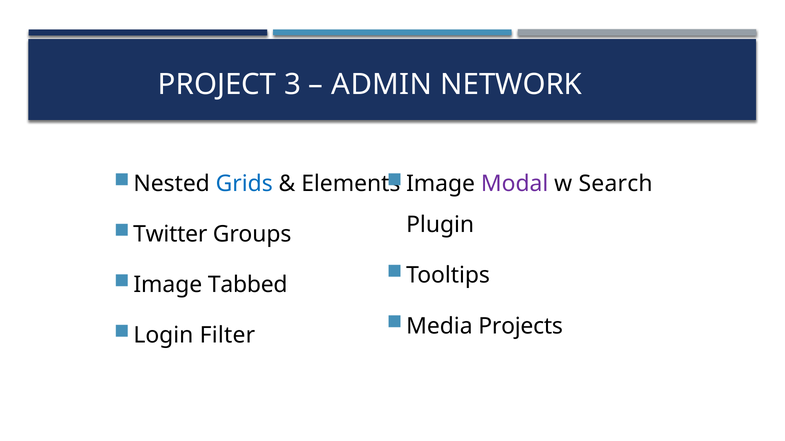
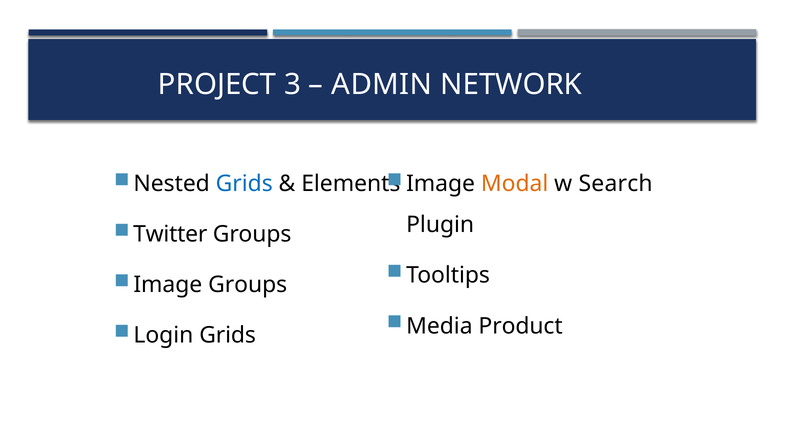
Modal colour: purple -> orange
Image Tabbed: Tabbed -> Groups
Projects: Projects -> Product
Login Filter: Filter -> Grids
